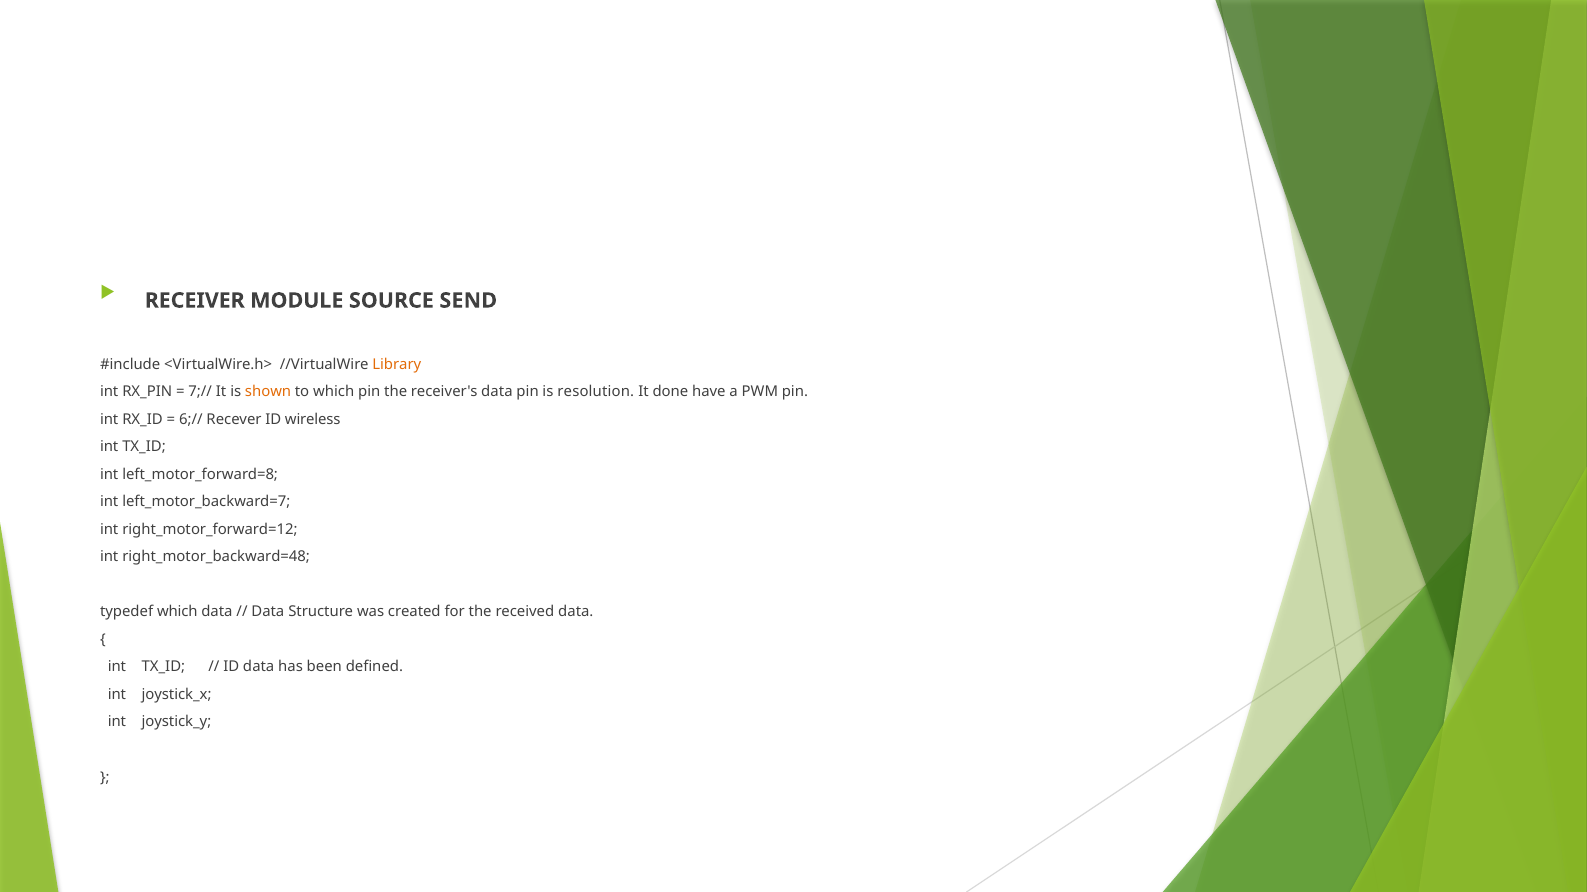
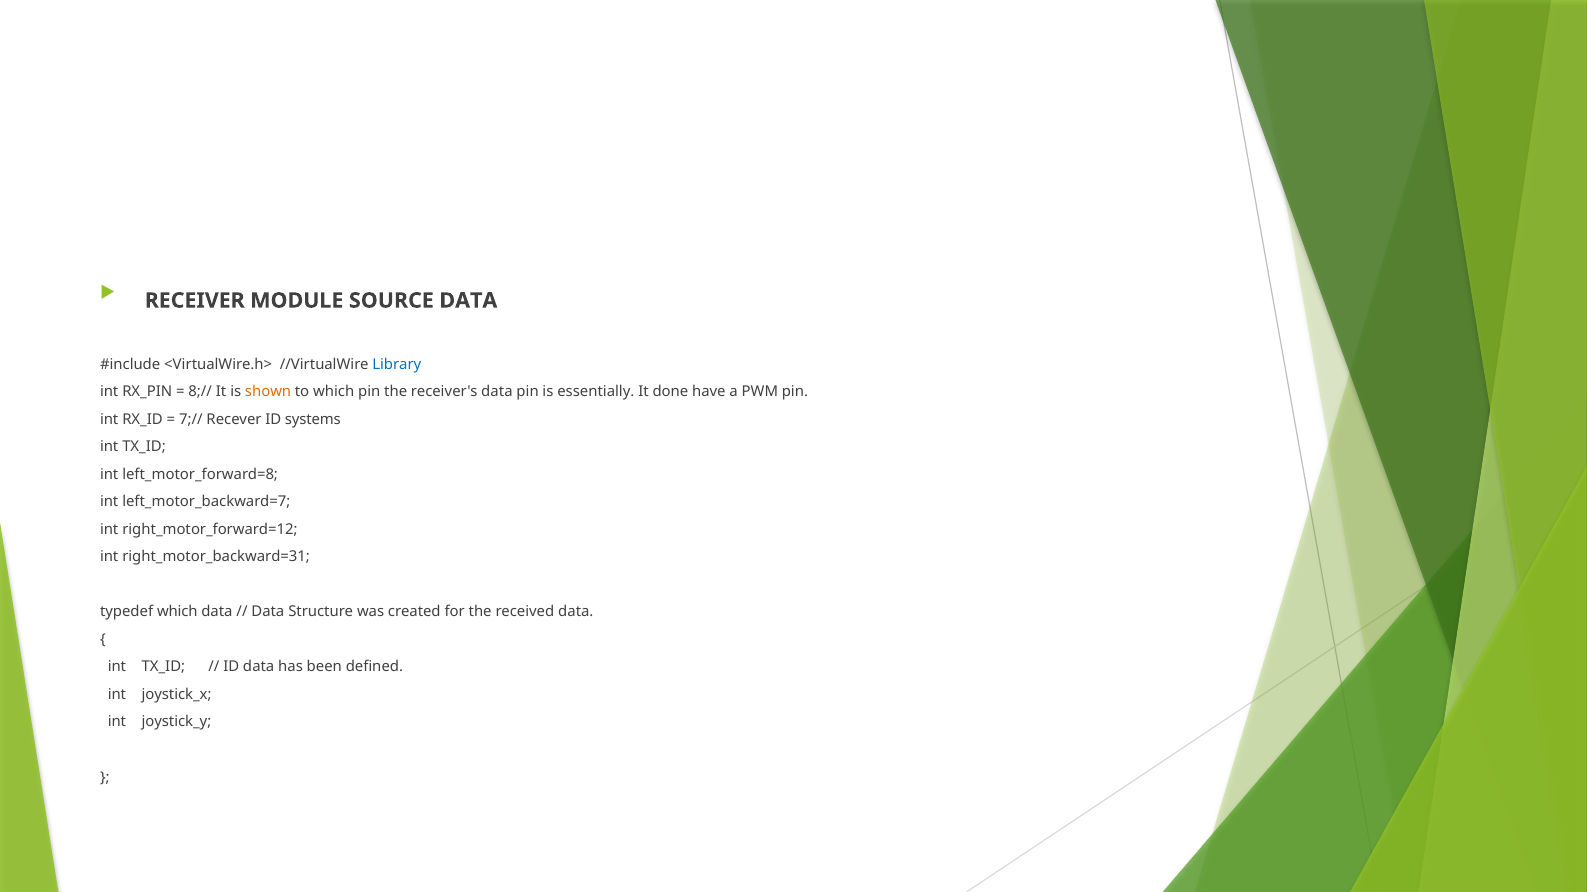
SOURCE SEND: SEND -> DATA
Library colour: orange -> blue
7;//: 7;// -> 8;//
resolution: resolution -> essentially
6;//: 6;// -> 7;//
wireless: wireless -> systems
right_motor_backward=48: right_motor_backward=48 -> right_motor_backward=31
